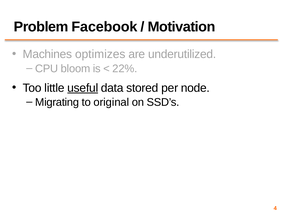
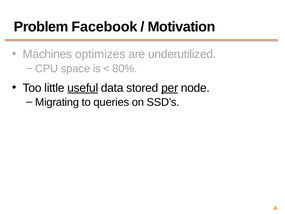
bloom: bloom -> space
22%: 22% -> 80%
per underline: none -> present
original: original -> queries
